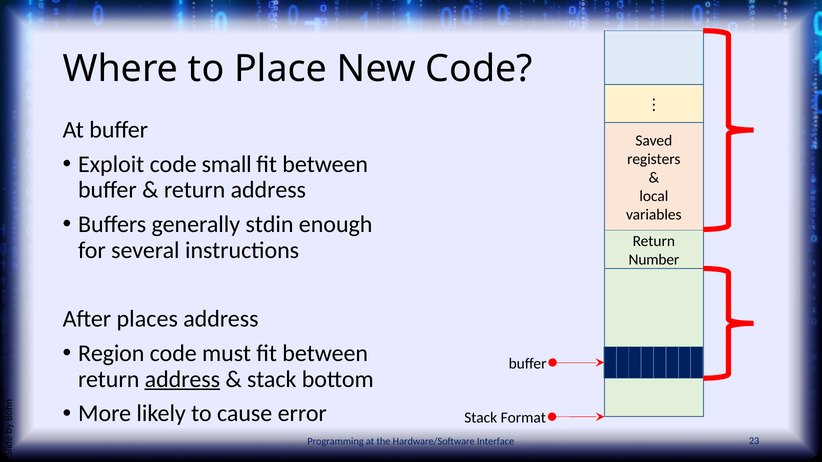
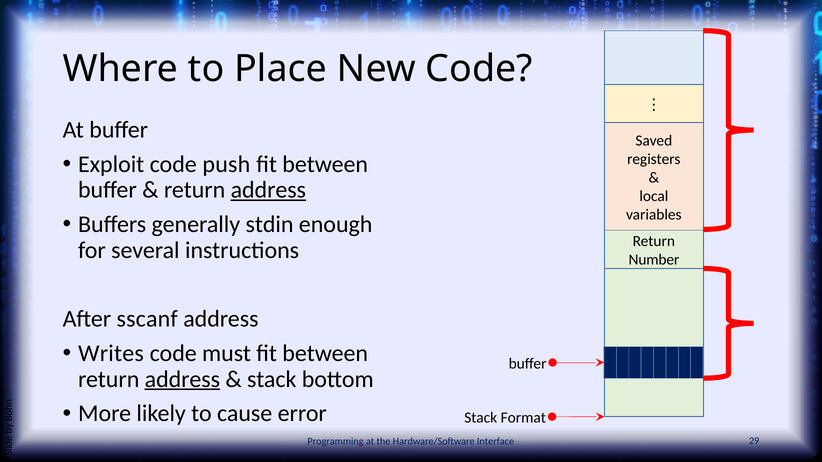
small: small -> push
address at (268, 190) underline: none -> present
places: places -> sscanf
Region: Region -> Writes
23: 23 -> 29
